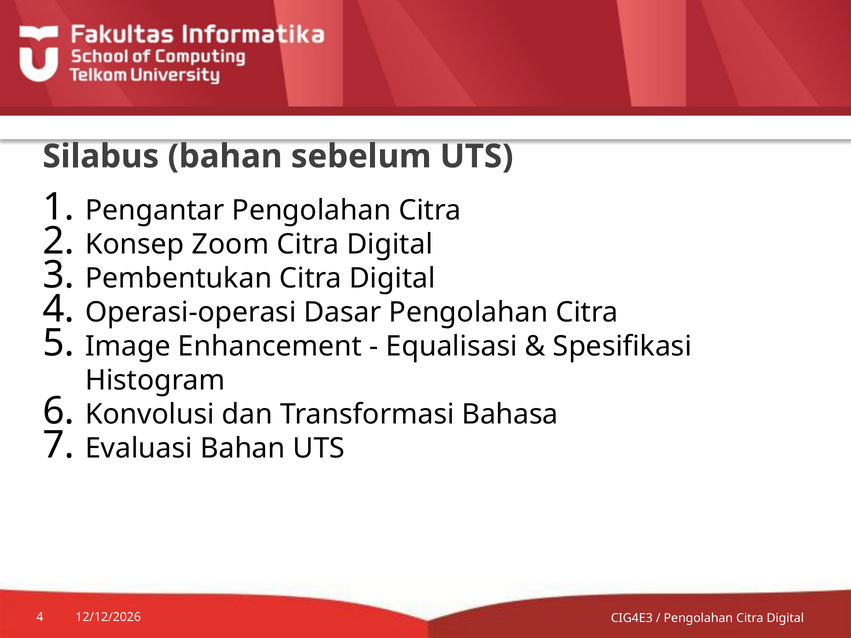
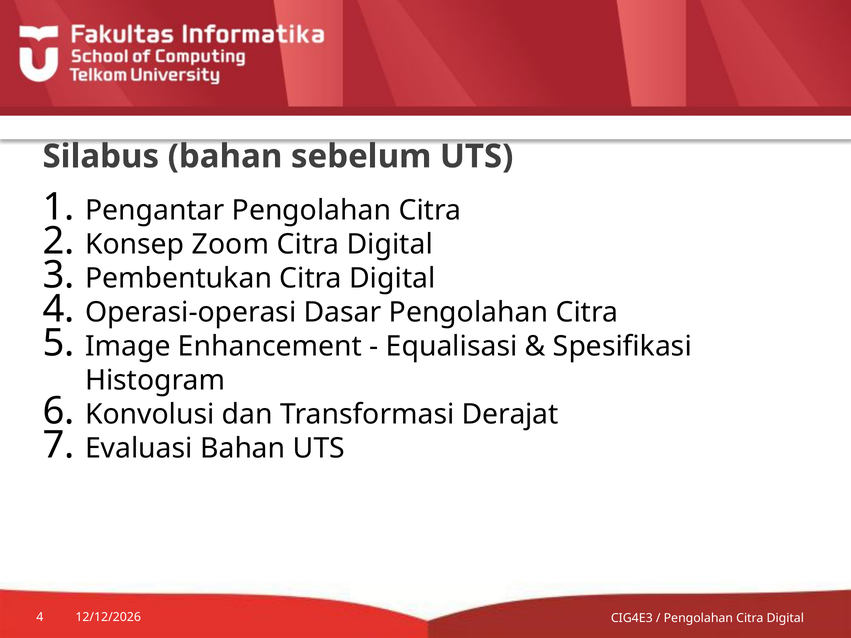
Bahasa: Bahasa -> Derajat
